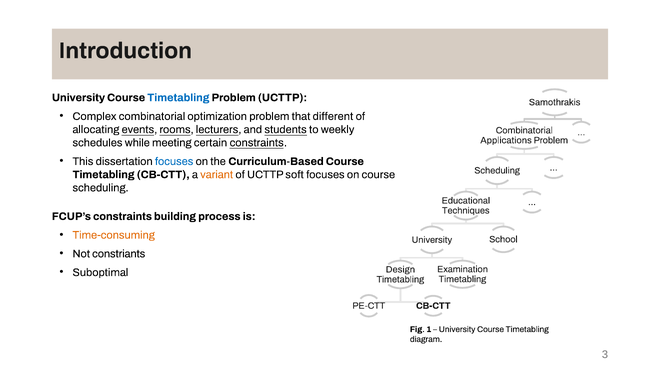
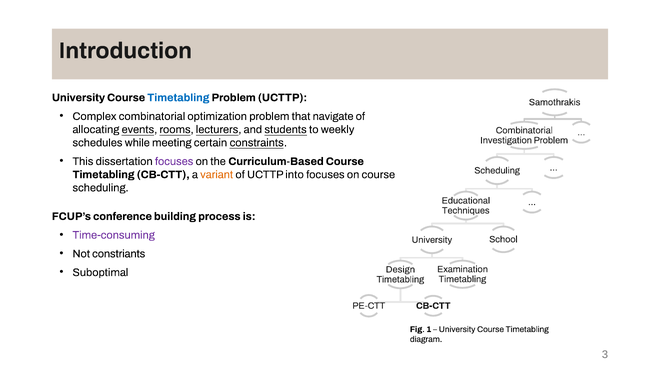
different: different -> navigate
Applications: Applications -> Investigation
focuses at (174, 161) colour: blue -> purple
soft: soft -> into
FCUP’s constraints: constraints -> conference
Time-consuming colour: orange -> purple
